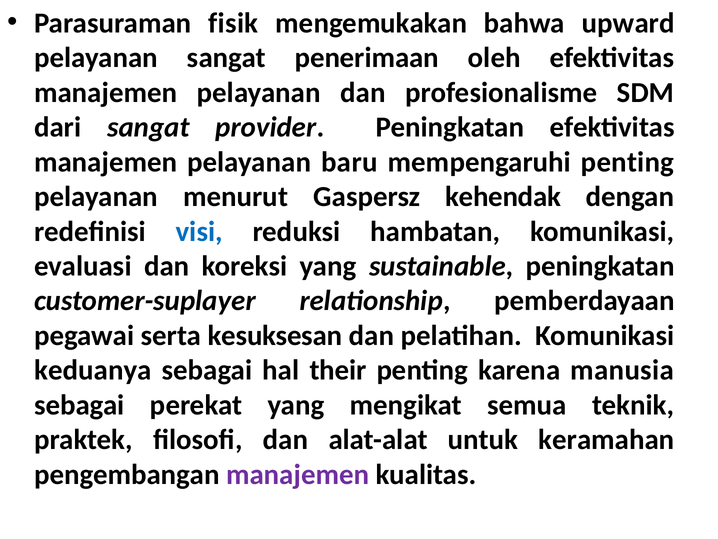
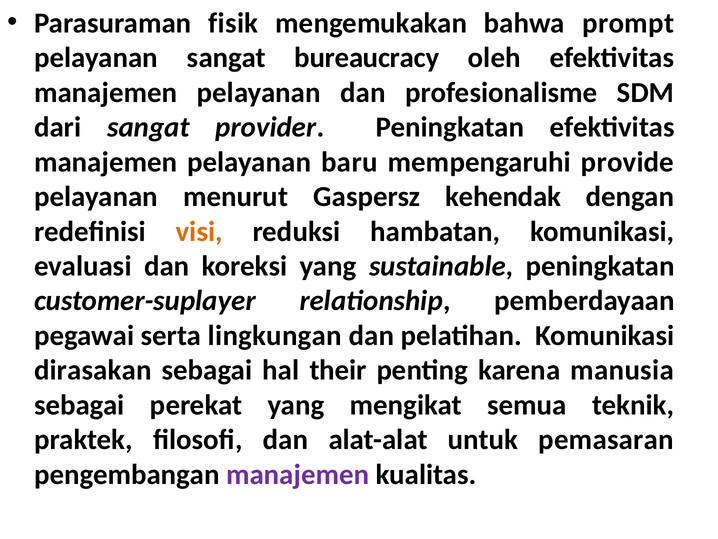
upward: upward -> prompt
penerimaan: penerimaan -> bureaucracy
mempengaruhi penting: penting -> provide
visi colour: blue -> orange
kesuksesan: kesuksesan -> lingkungan
keduanya: keduanya -> dirasakan
keramahan: keramahan -> pemasaran
